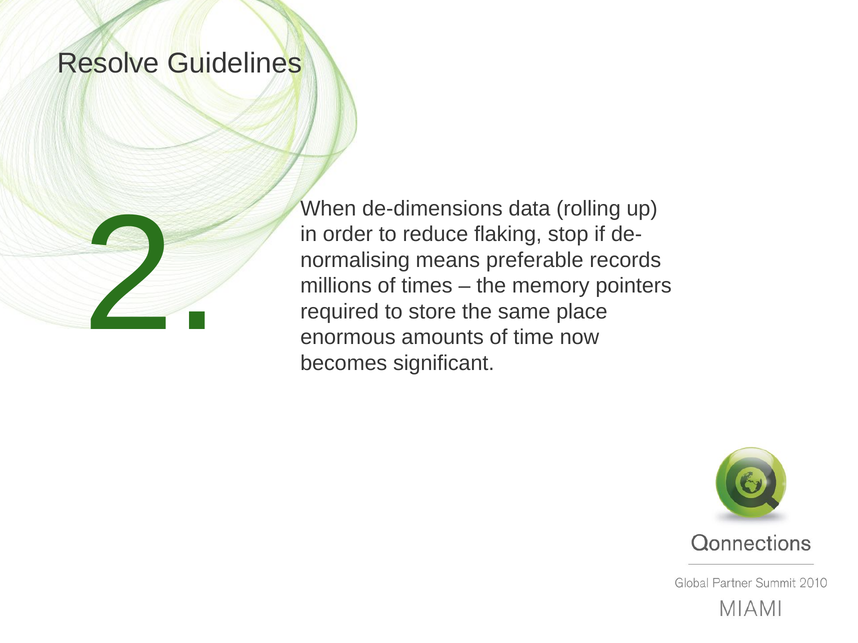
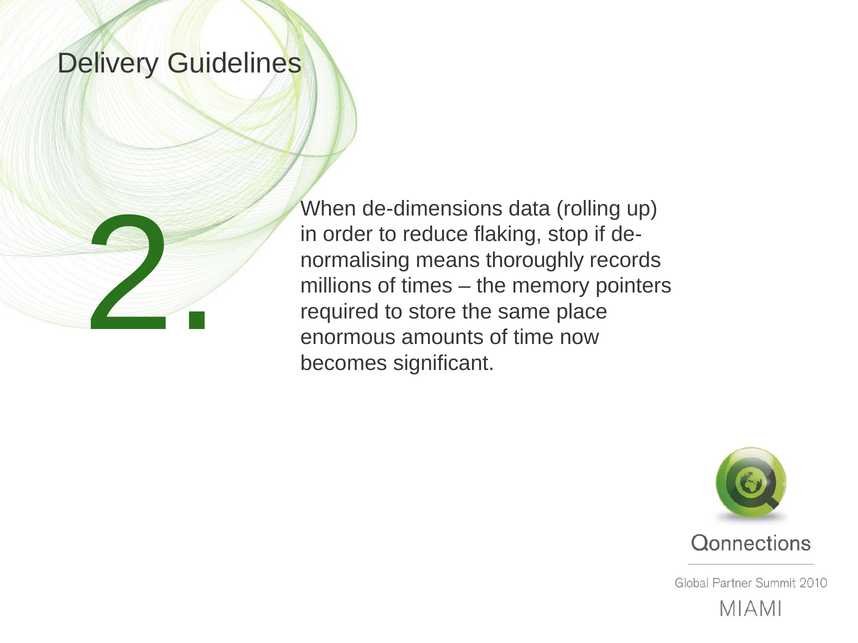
Resolve: Resolve -> Delivery
preferable: preferable -> thoroughly
